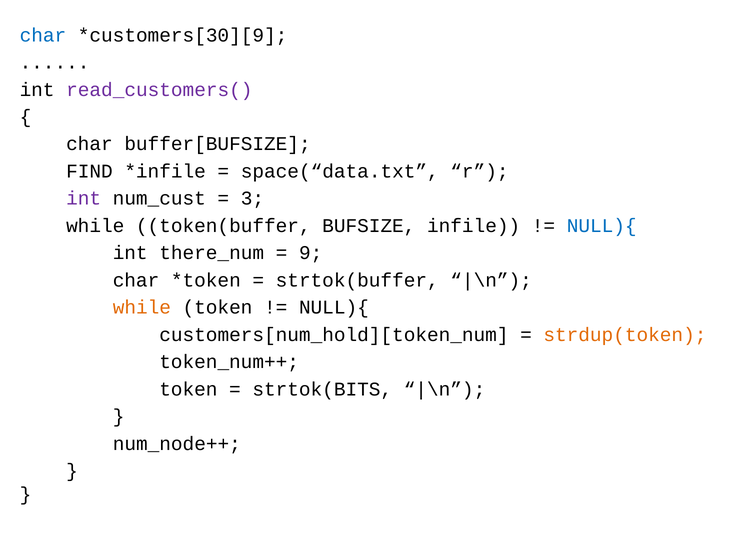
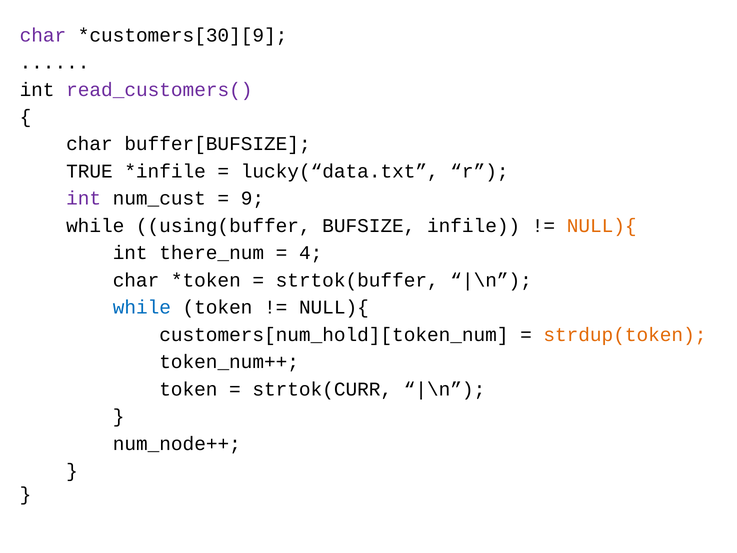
char at (43, 35) colour: blue -> purple
FIND: FIND -> TRUE
space(“data.txt: space(“data.txt -> lucky(“data.txt
3: 3 -> 9
token(buffer: token(buffer -> using(buffer
NULL){ at (602, 226) colour: blue -> orange
9: 9 -> 4
while at (142, 307) colour: orange -> blue
strtok(BITS: strtok(BITS -> strtok(CURR
